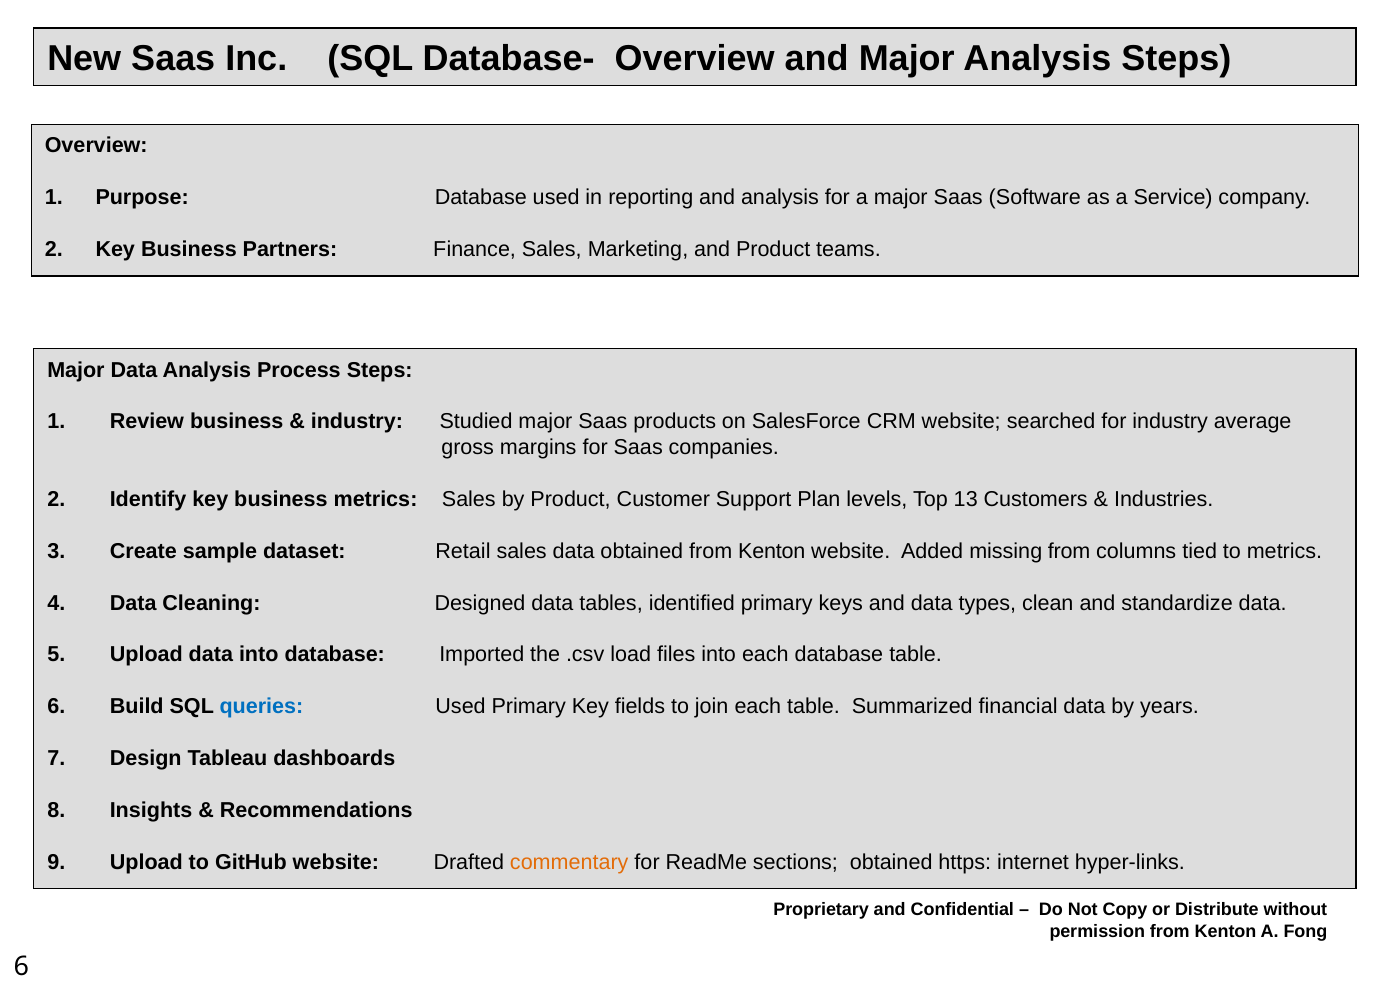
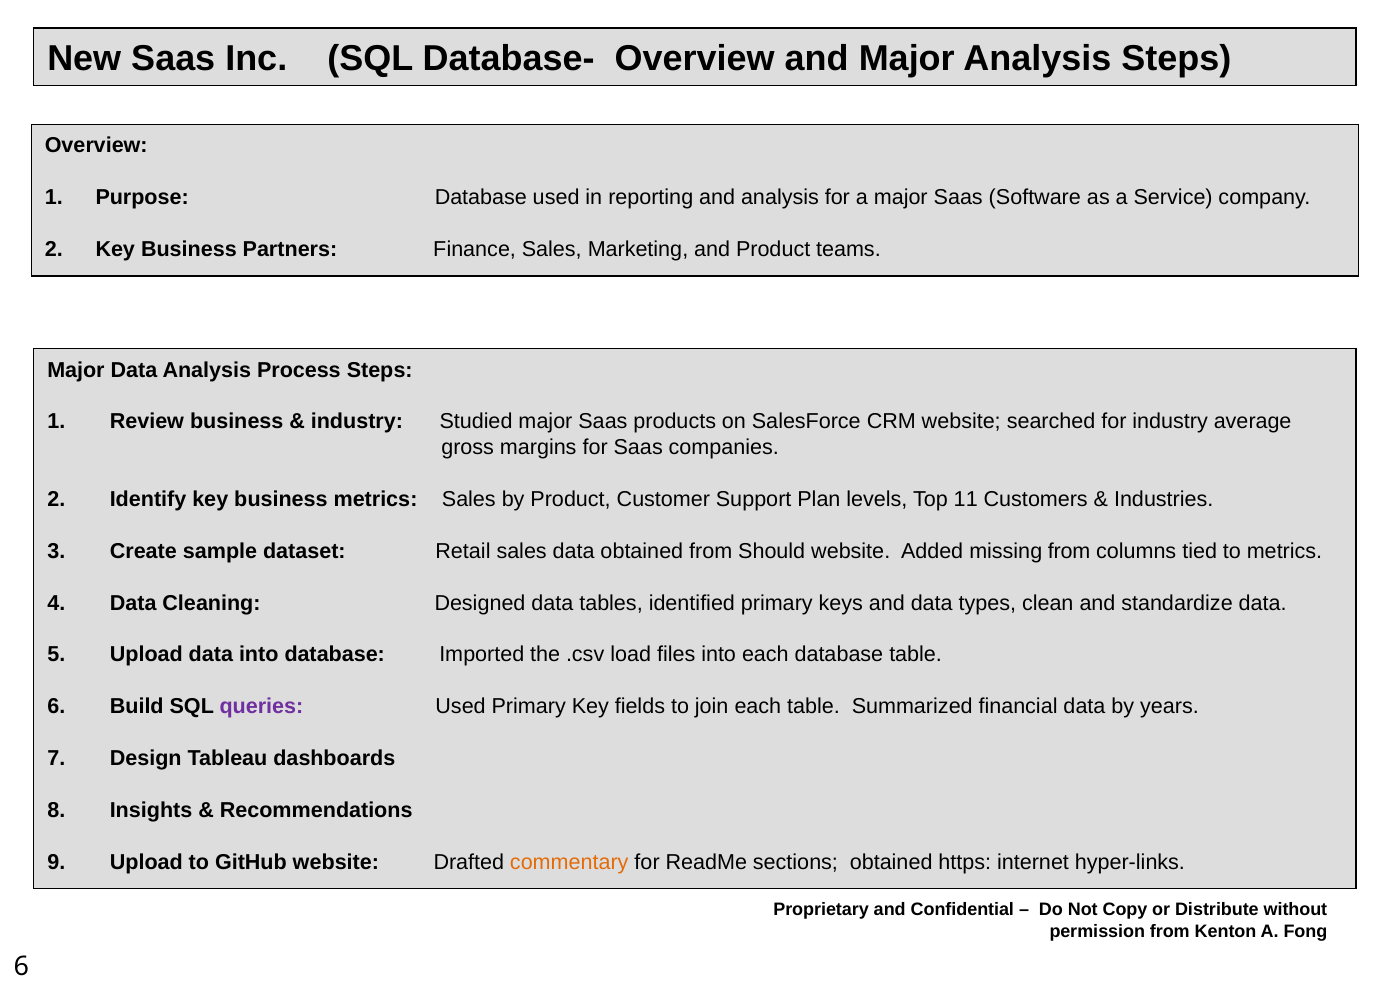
13: 13 -> 11
obtained from Kenton: Kenton -> Should
queries colour: blue -> purple
